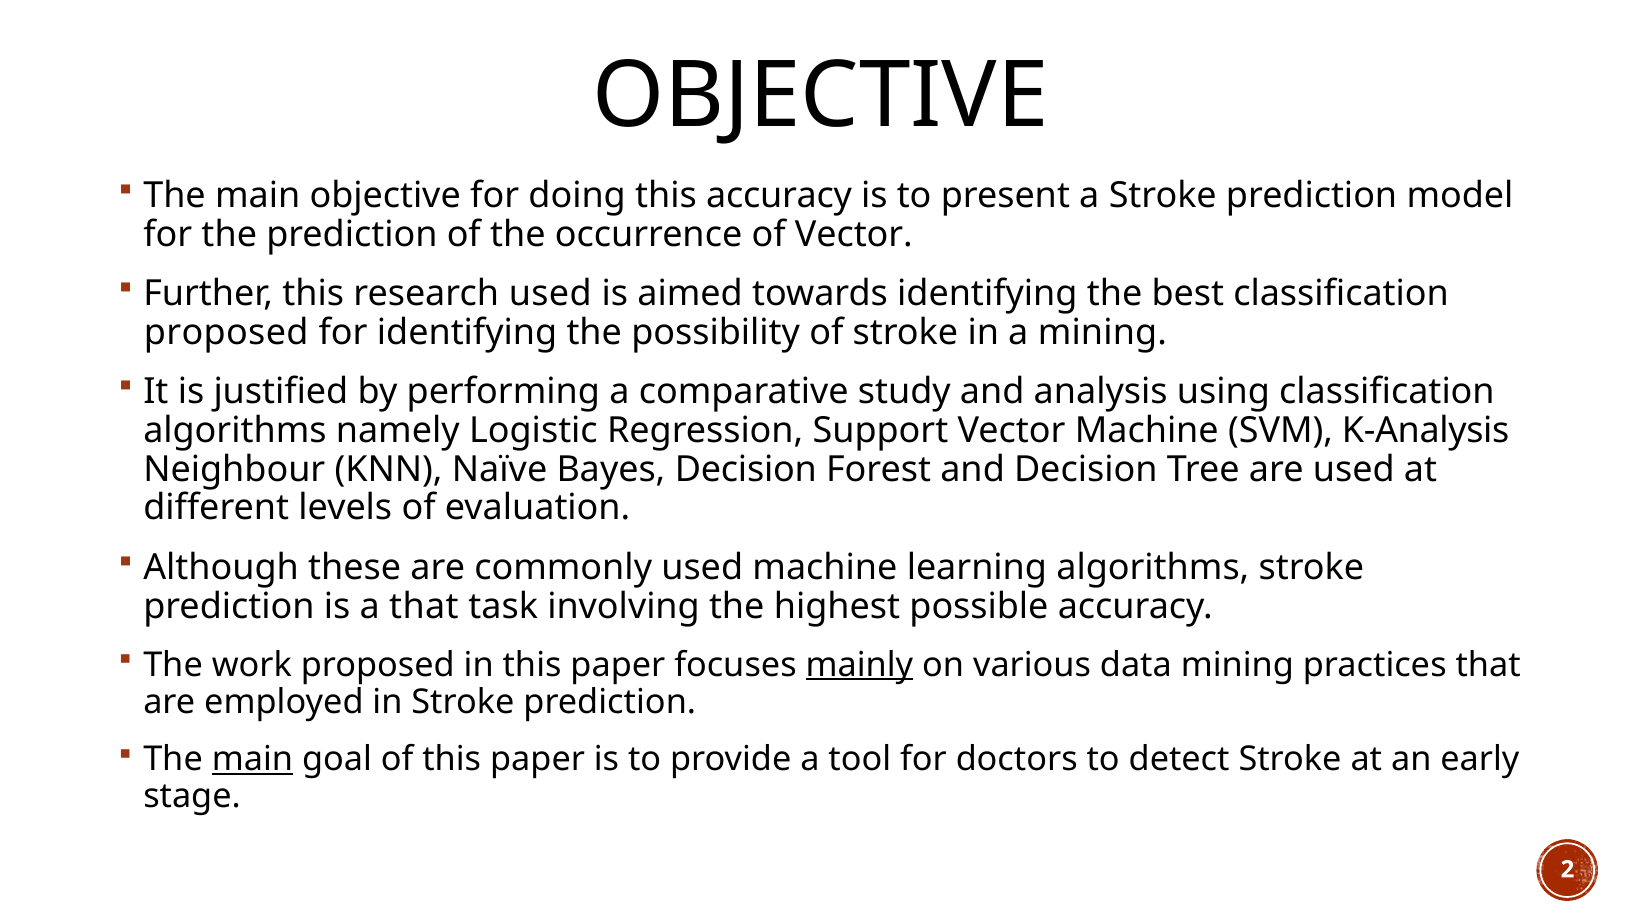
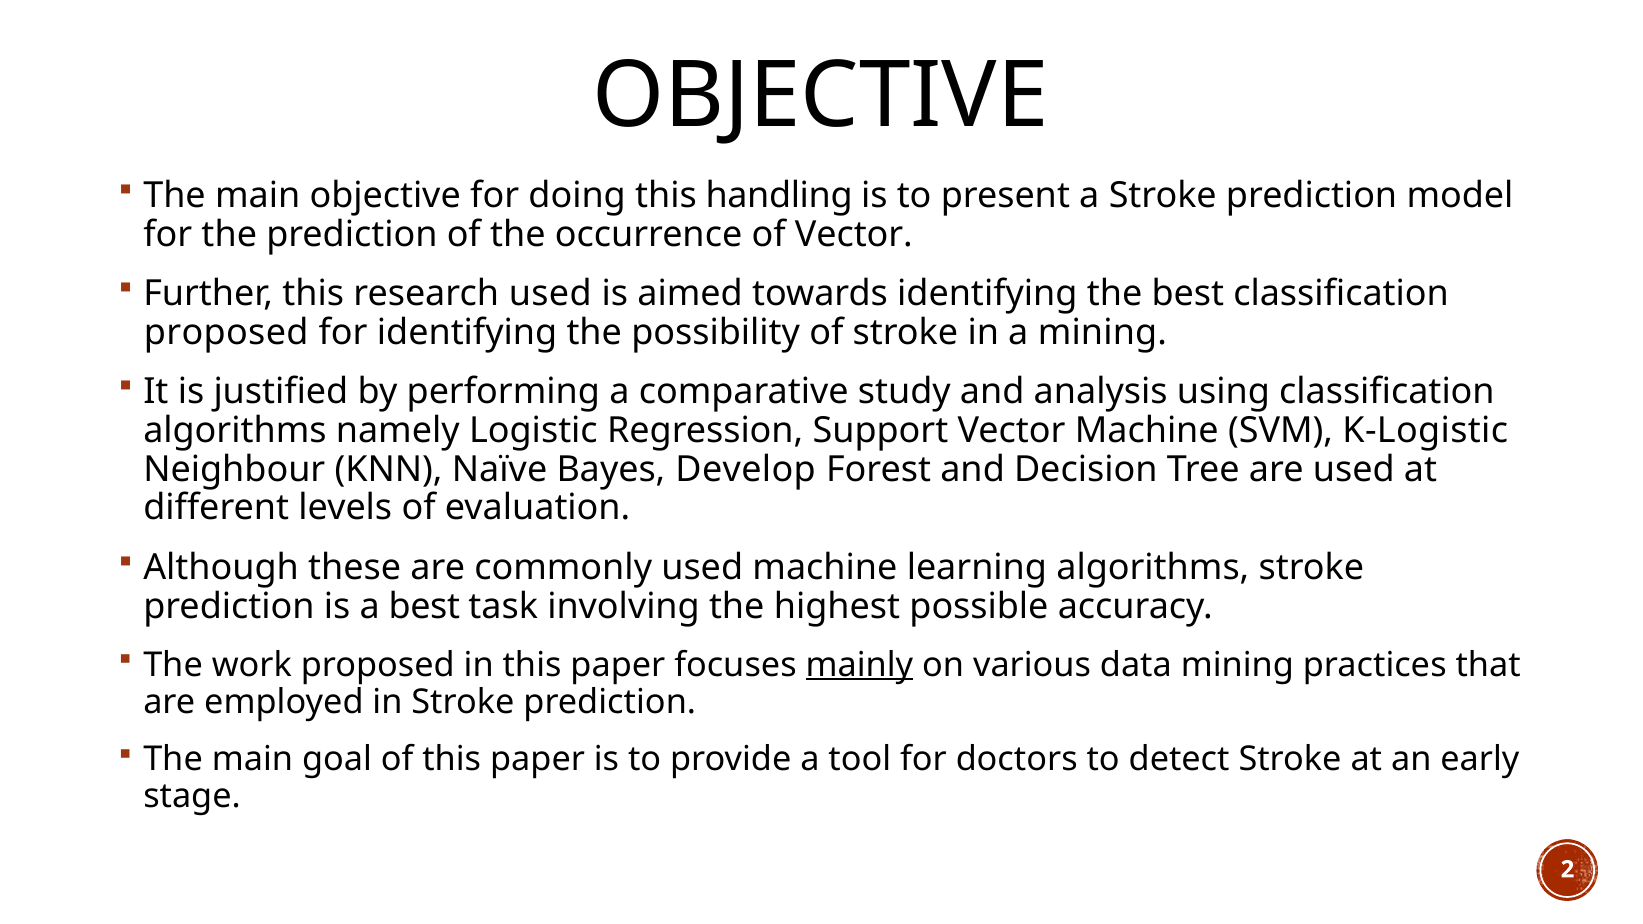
this accuracy: accuracy -> handling
K-Analysis: K-Analysis -> K-Logistic
Bayes Decision: Decision -> Develop
a that: that -> best
main at (252, 759) underline: present -> none
